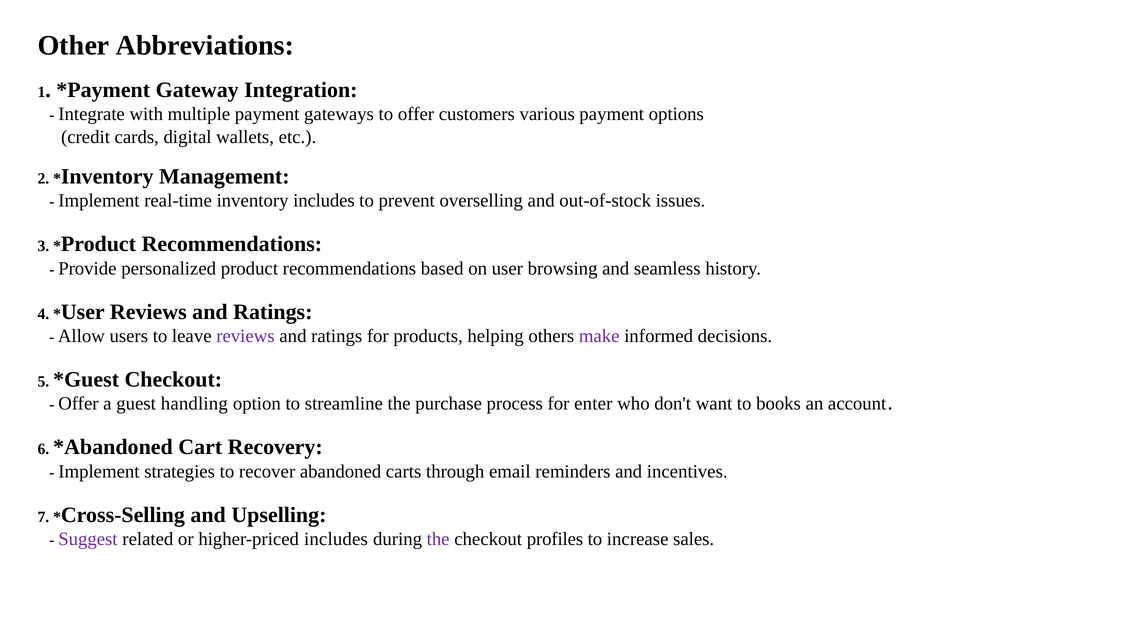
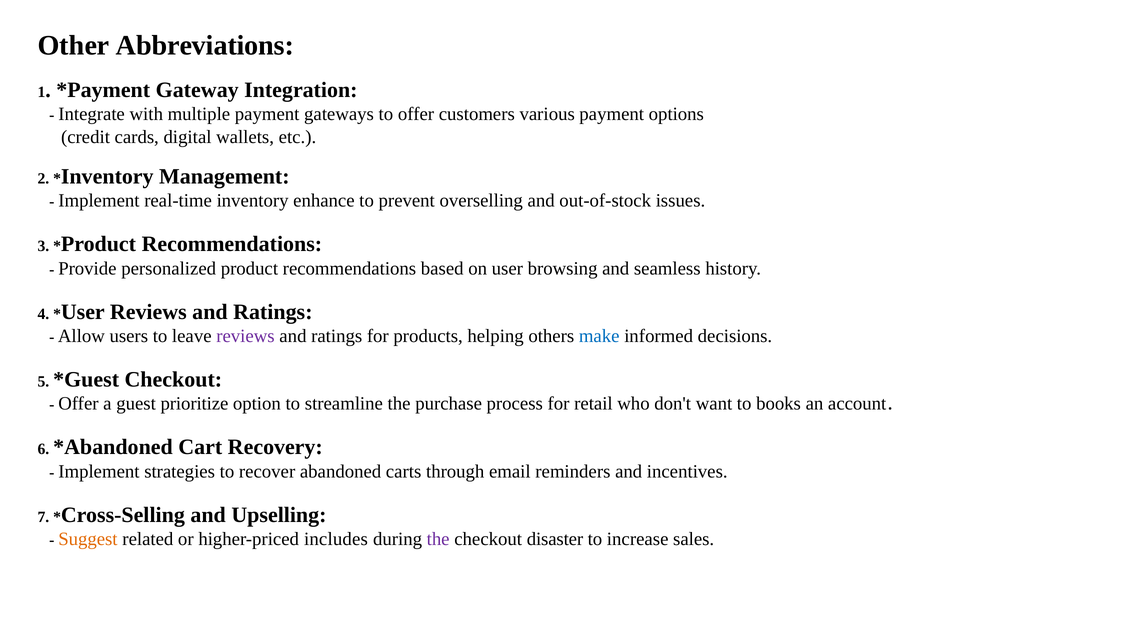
inventory includes: includes -> enhance
make colour: purple -> blue
handling: handling -> prioritize
enter: enter -> retail
Suggest colour: purple -> orange
profiles: profiles -> disaster
